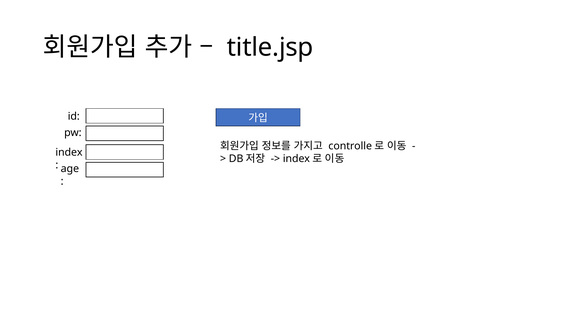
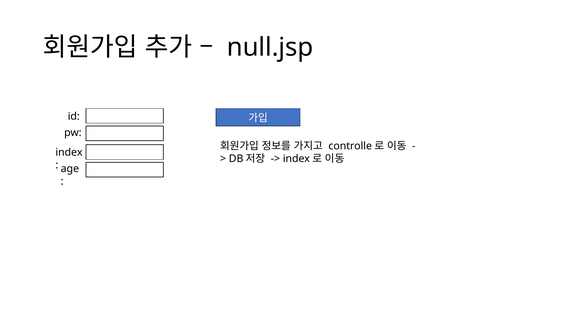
title.jsp: title.jsp -> null.jsp
